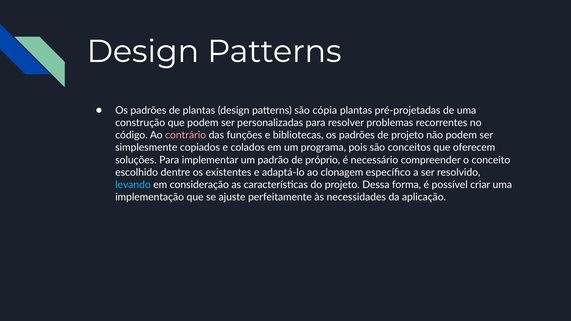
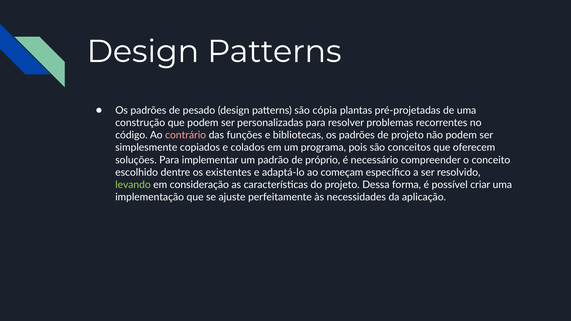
de plantas: plantas -> pesado
clonagem: clonagem -> começam
levando colour: light blue -> light green
